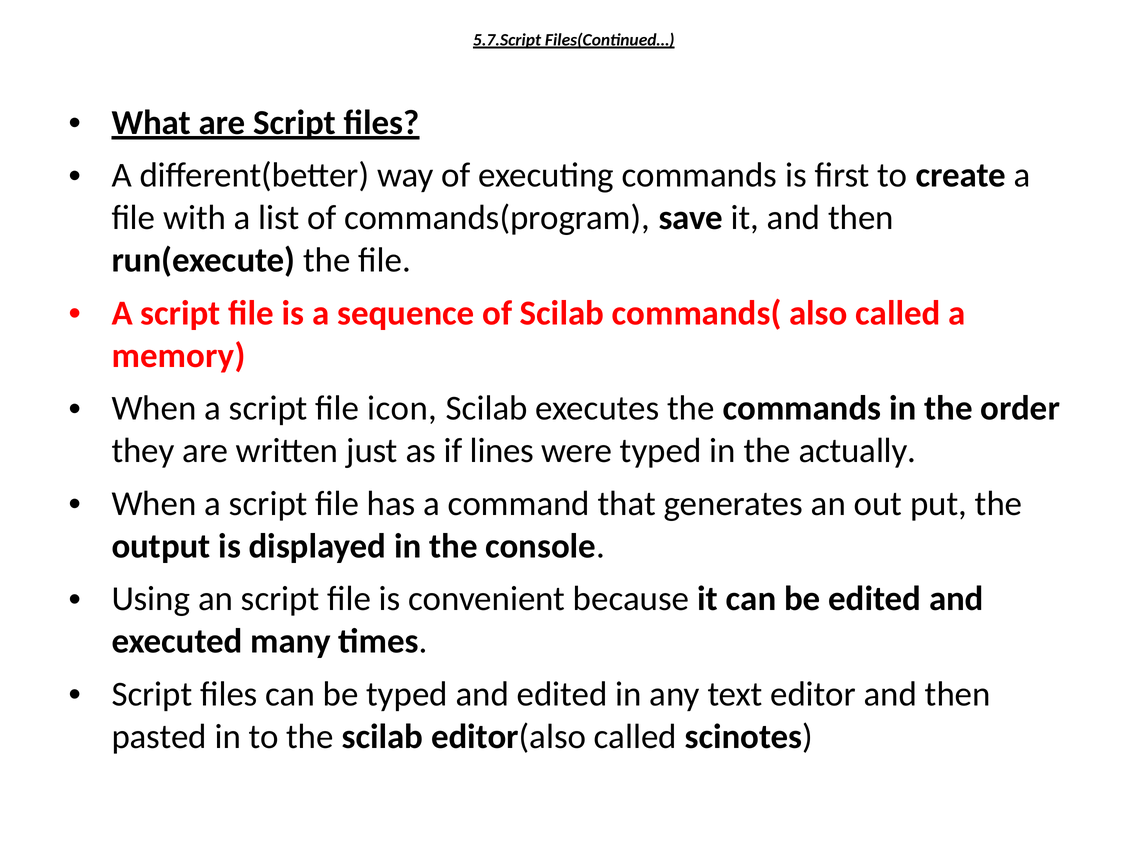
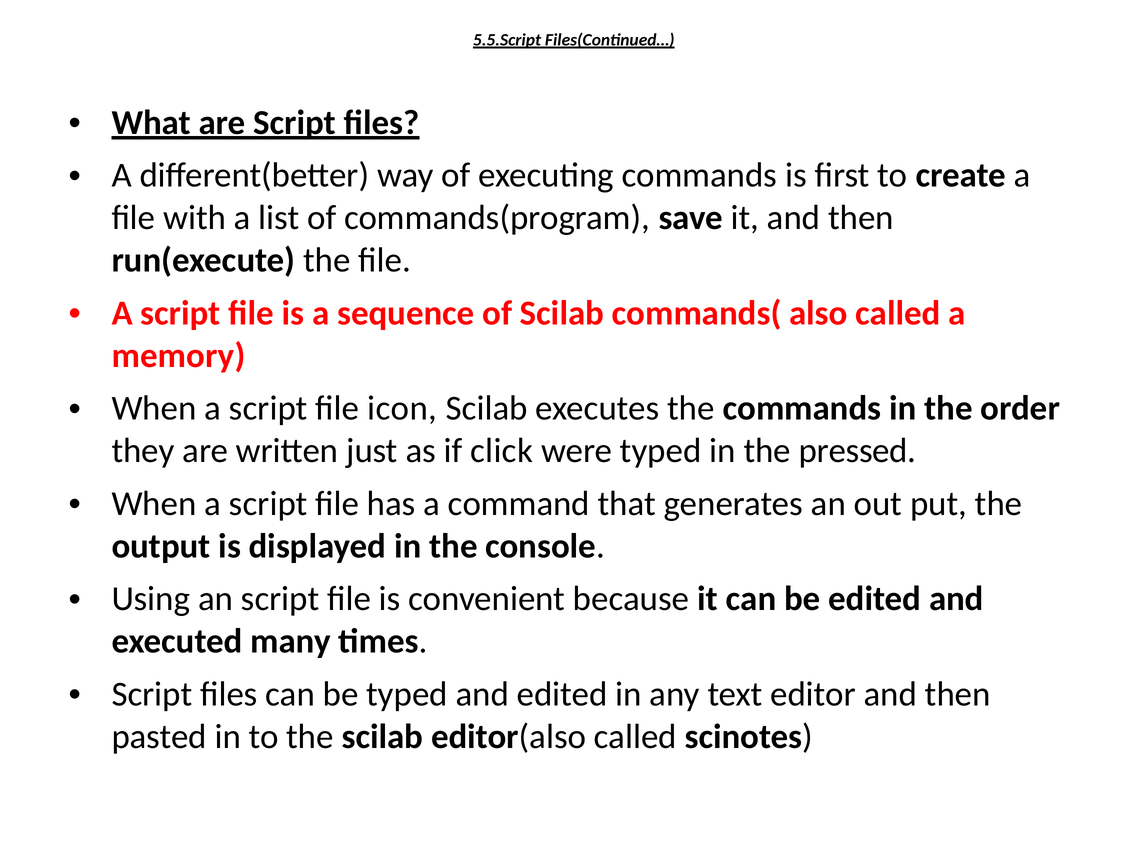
5.7.Script: 5.7.Script -> 5.5.Script
lines: lines -> click
actually: actually -> pressed
